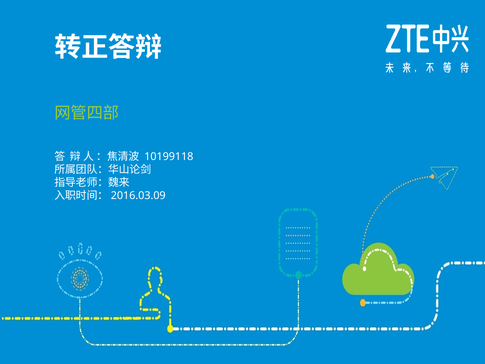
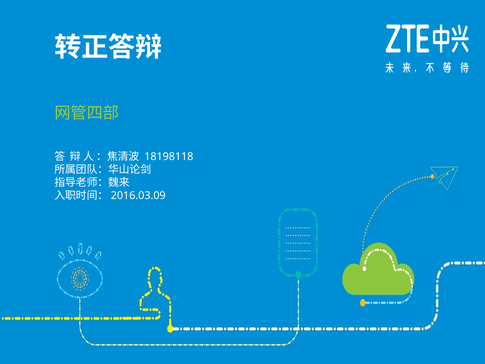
10199118: 10199118 -> 18198118
